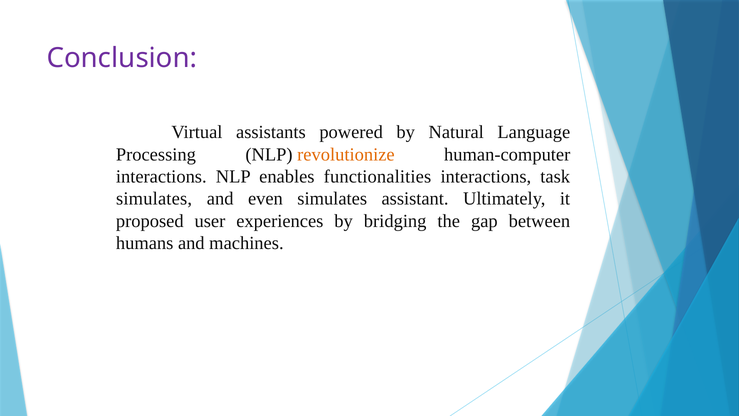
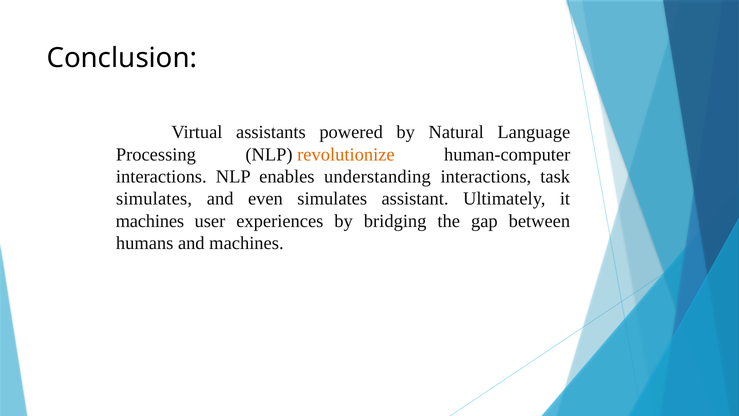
Conclusion colour: purple -> black
functionalities: functionalities -> understanding
proposed at (150, 221): proposed -> machines
